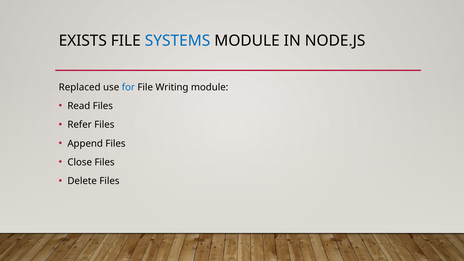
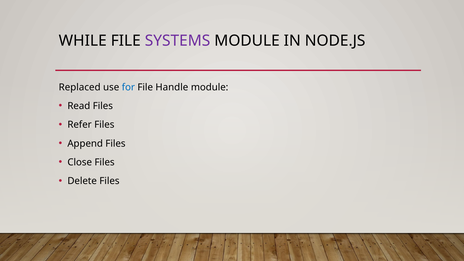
EXISTS: EXISTS -> WHILE
SYSTEMS colour: blue -> purple
Writing: Writing -> Handle
